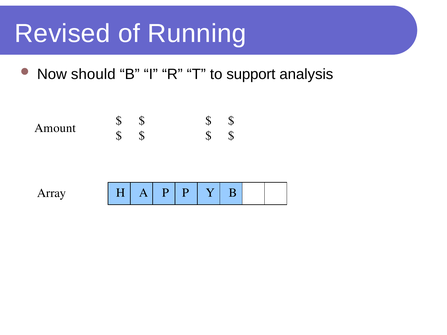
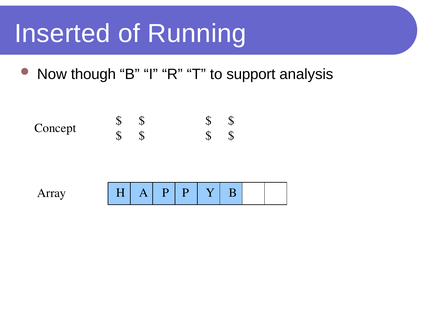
Revised: Revised -> Inserted
should: should -> though
Amount: Amount -> Concept
